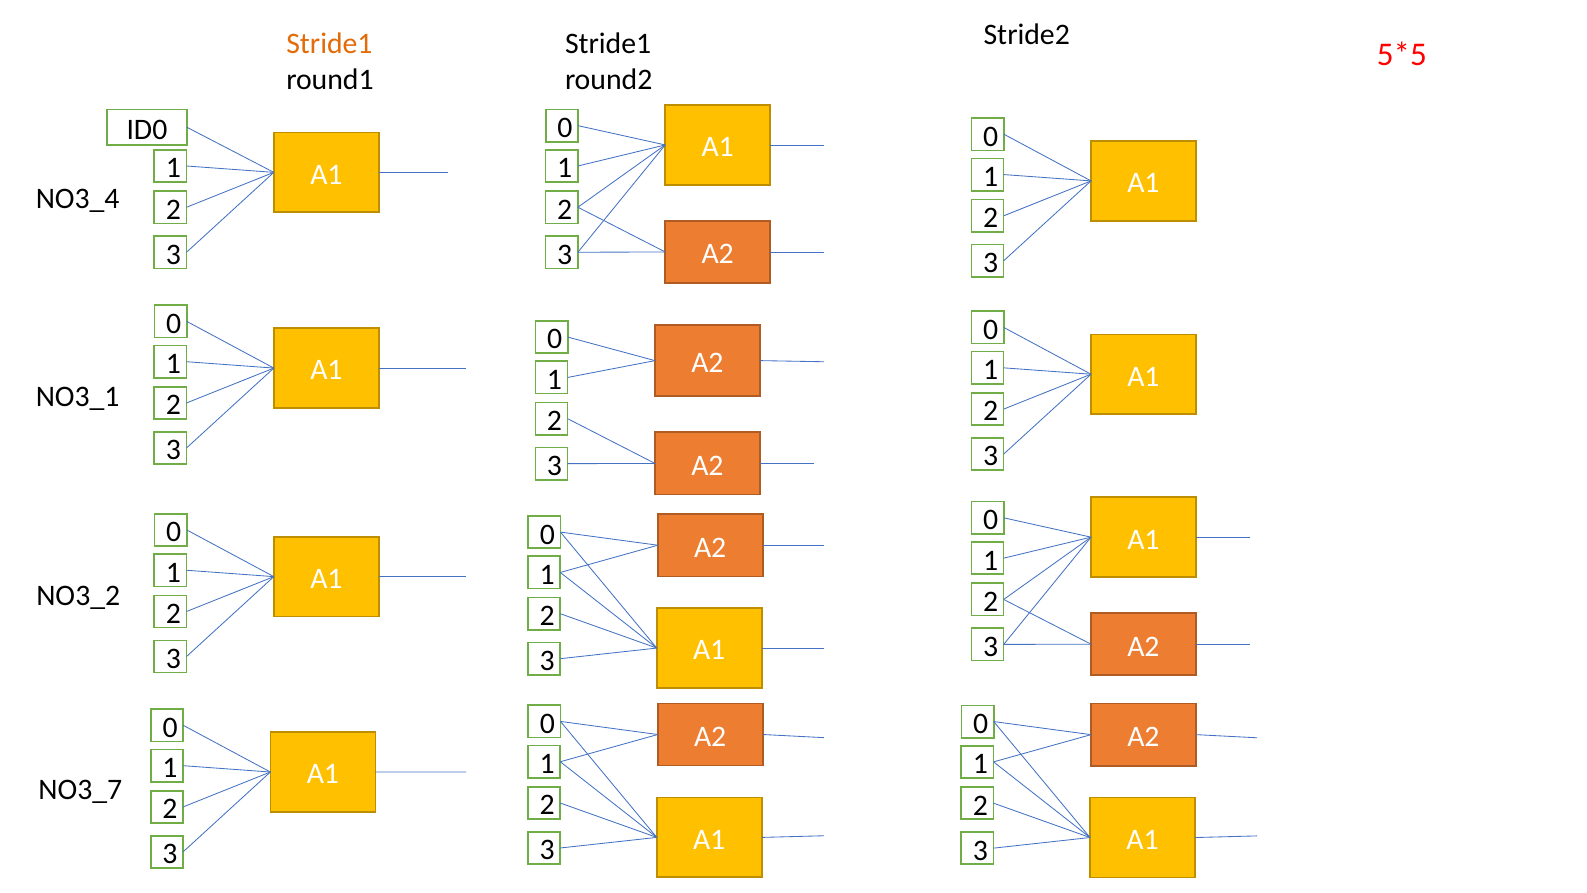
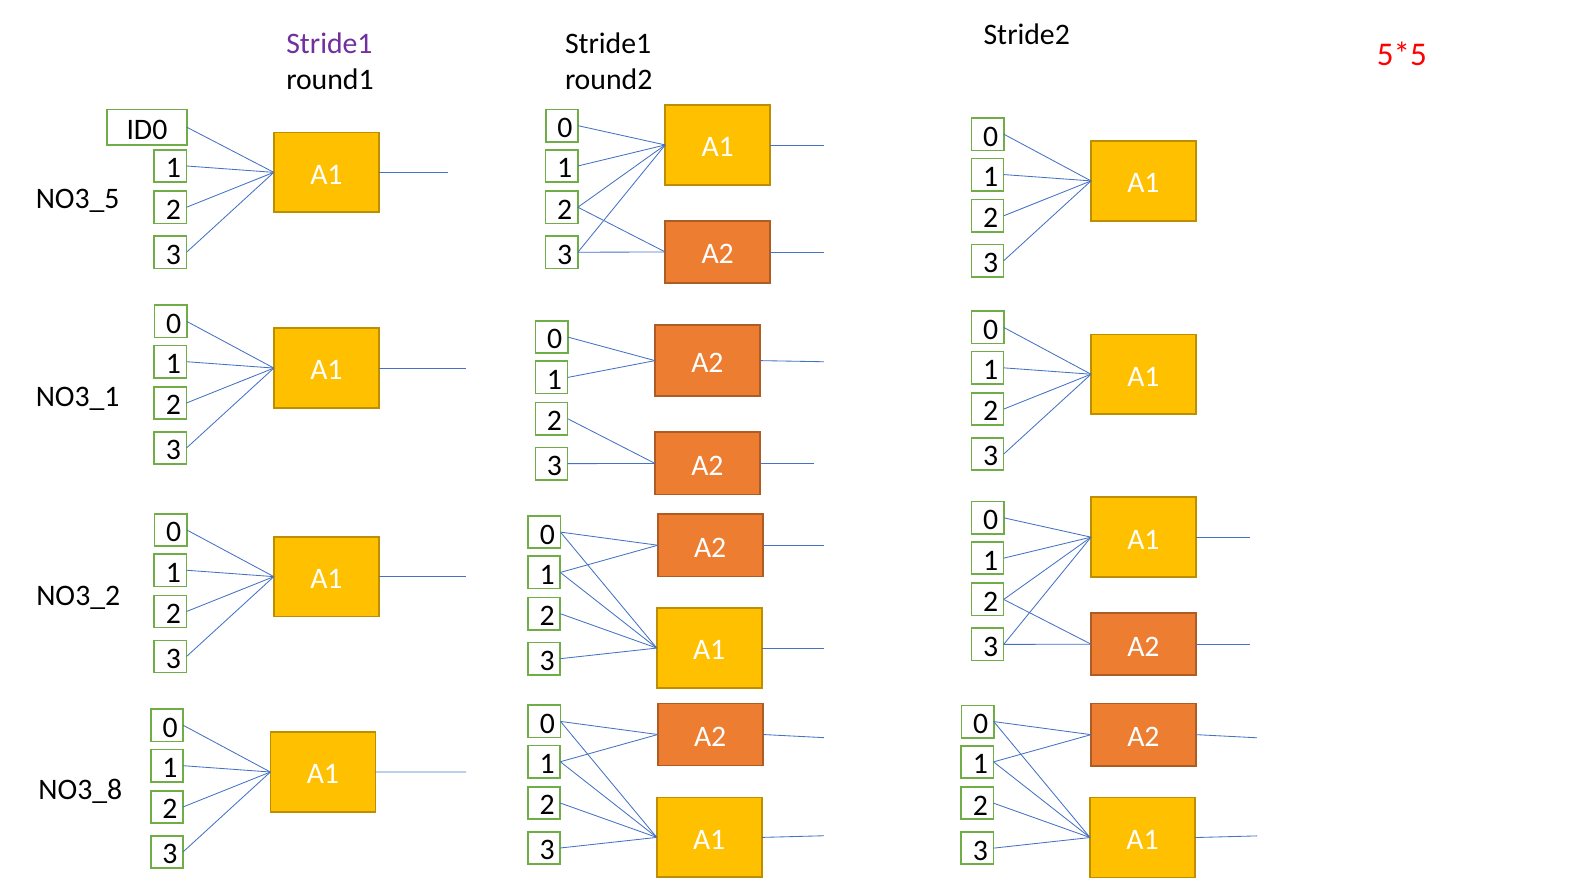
Stride1 at (329, 44) colour: orange -> purple
NO3_4: NO3_4 -> NO3_5
NO3_7: NO3_7 -> NO3_8
